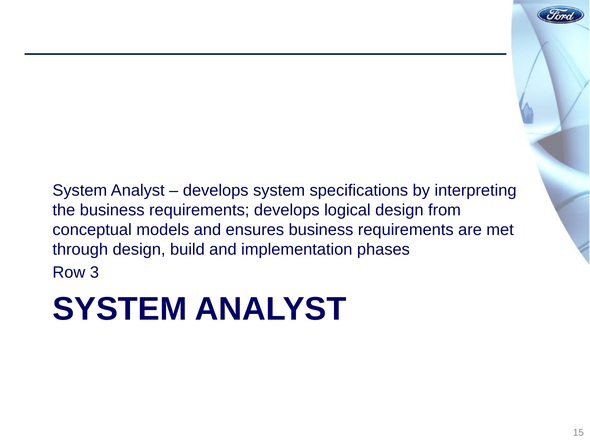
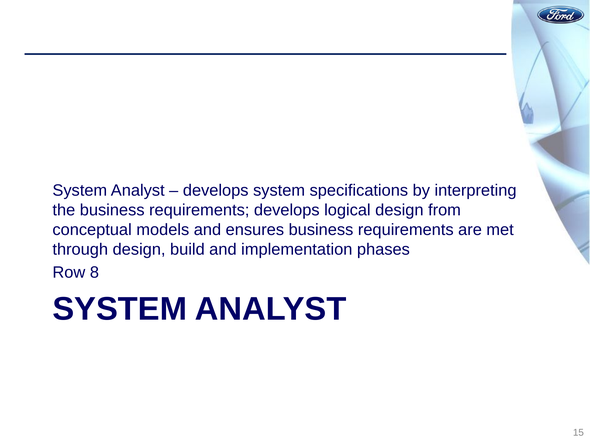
3: 3 -> 8
